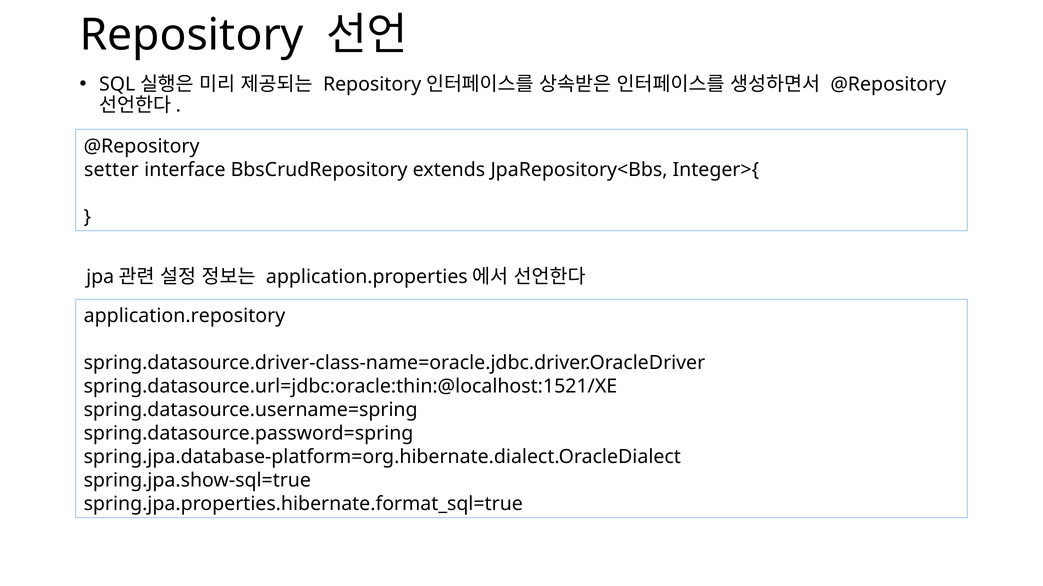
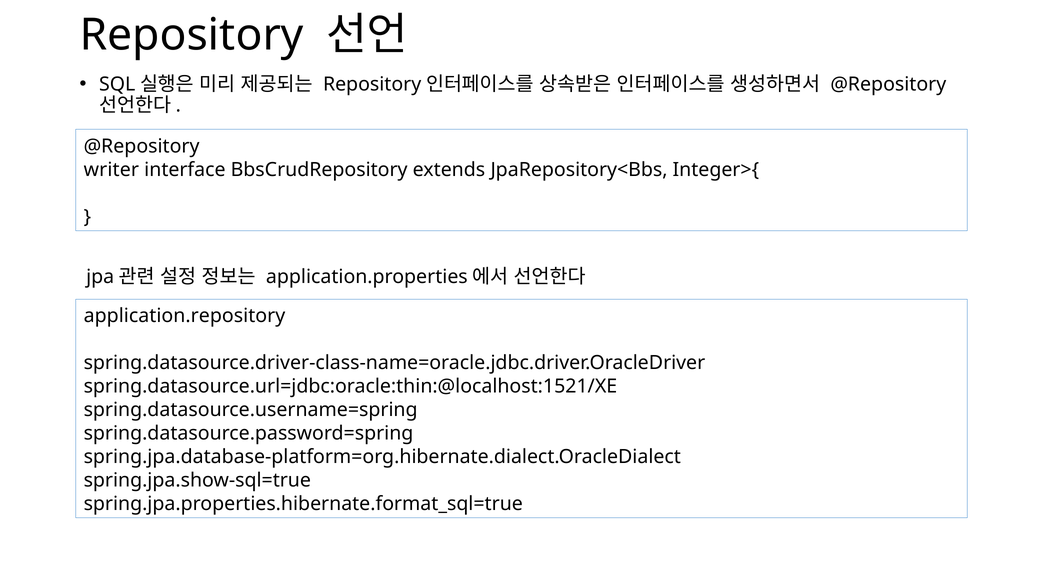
setter: setter -> writer
